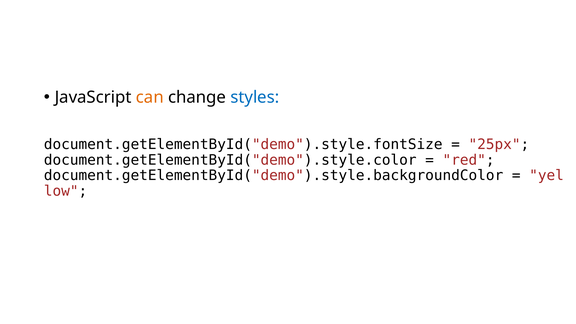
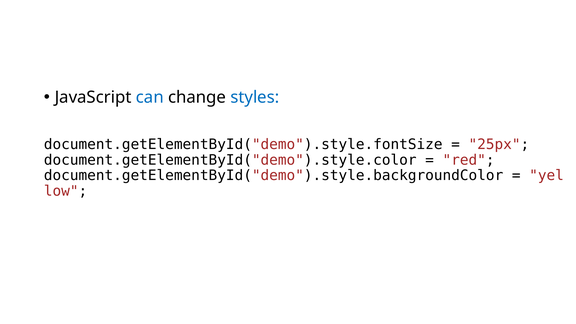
can colour: orange -> blue
